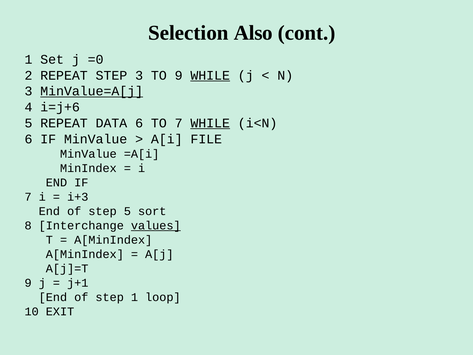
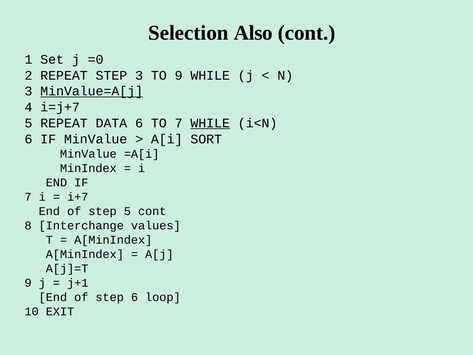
WHILE at (210, 75) underline: present -> none
i=j+6: i=j+6 -> i=j+7
FILE: FILE -> SORT
i+3: i+3 -> i+7
5 sort: sort -> cont
values underline: present -> none
step 1: 1 -> 6
